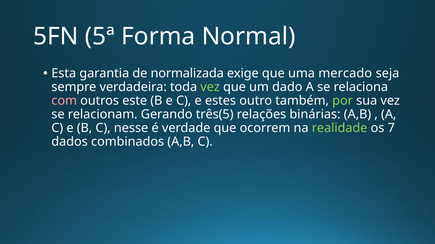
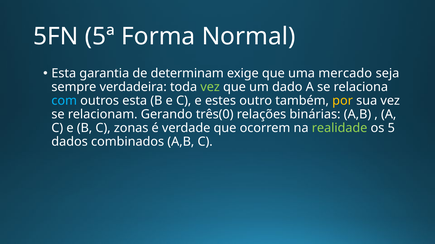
normalizada: normalizada -> determinam
com colour: pink -> light blue
outros este: este -> esta
por colour: light green -> yellow
três(5: três(5 -> três(0
nesse: nesse -> zonas
7: 7 -> 5
